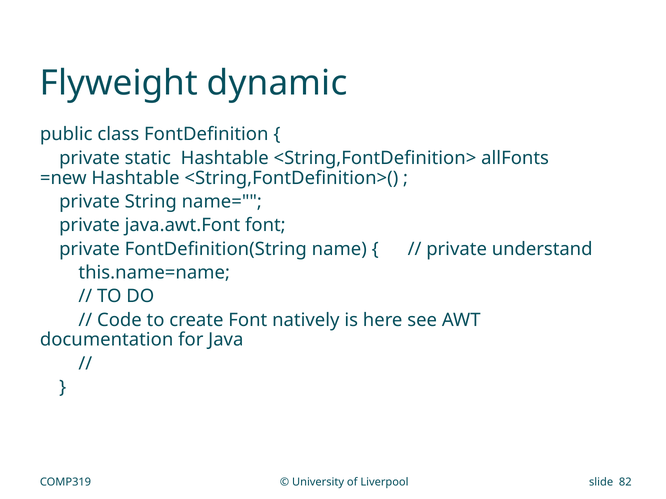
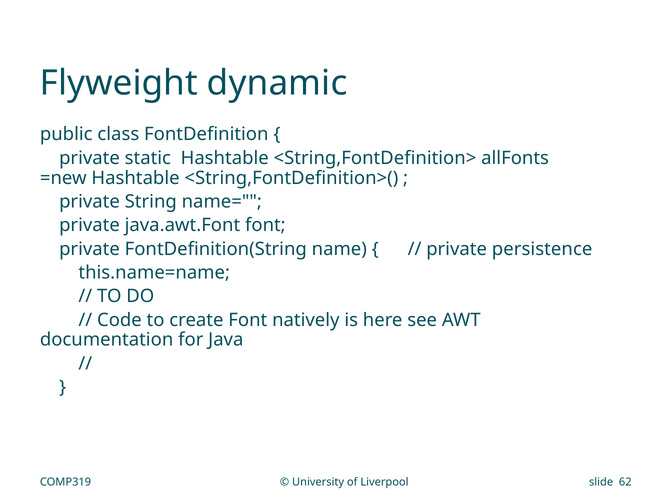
understand: understand -> persistence
82: 82 -> 62
